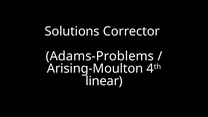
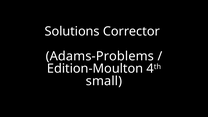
Arising-Moulton: Arising-Moulton -> Edition-Moulton
linear: linear -> small
